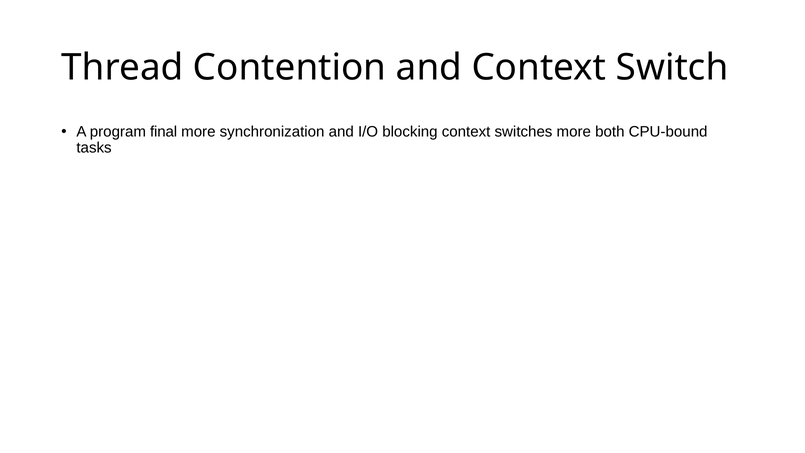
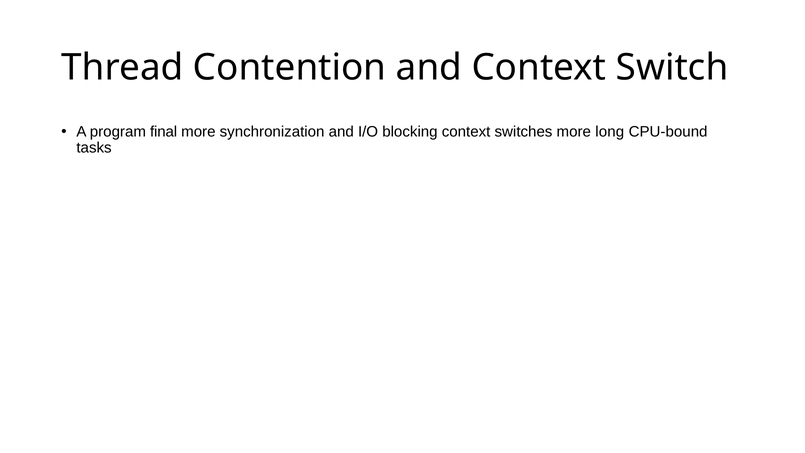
both: both -> long
